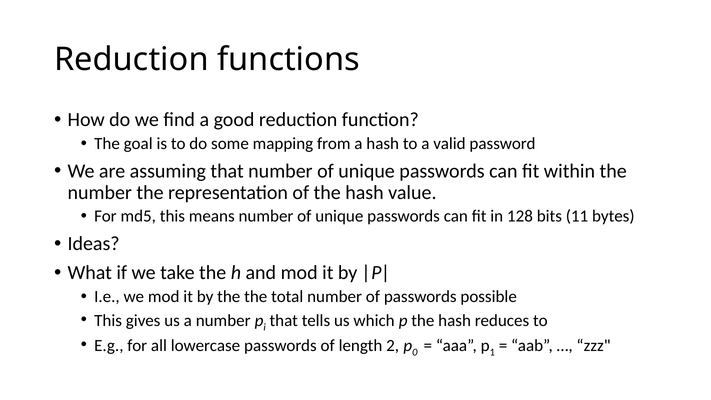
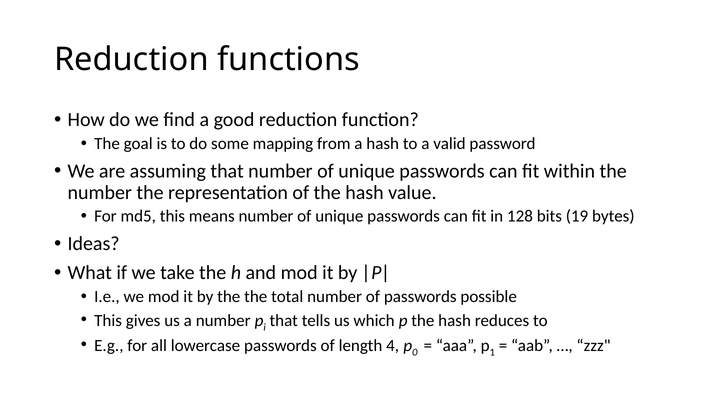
11: 11 -> 19
2: 2 -> 4
